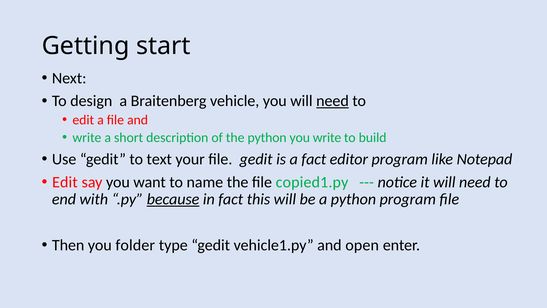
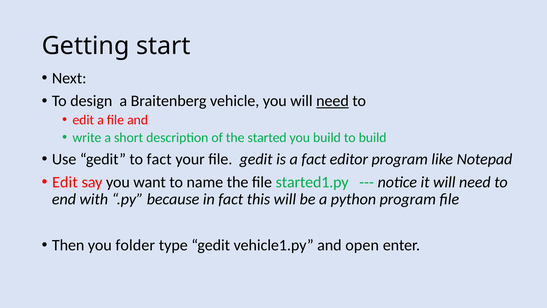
the python: python -> started
you write: write -> build
to text: text -> fact
copied1.py: copied1.py -> started1.py
because underline: present -> none
